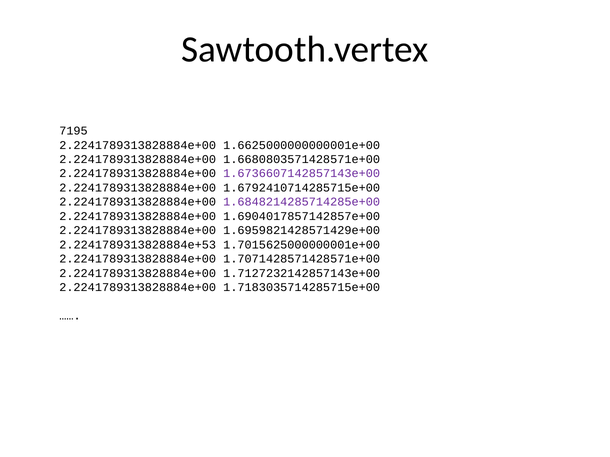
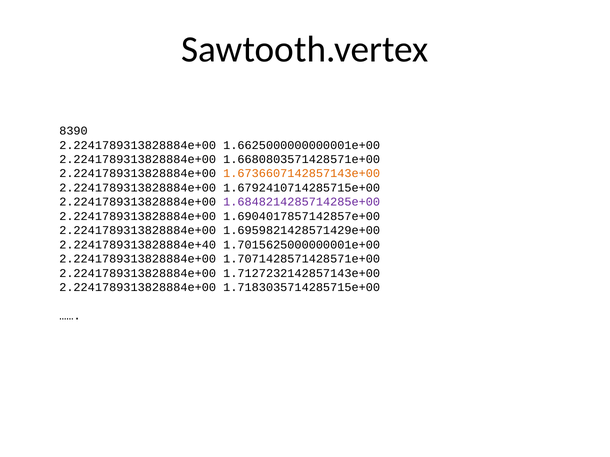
7195: 7195 -> 8390
1.6736607142857143e+00 colour: purple -> orange
2.2241789313828884e+53: 2.2241789313828884e+53 -> 2.2241789313828884e+40
